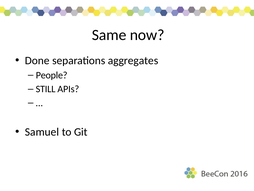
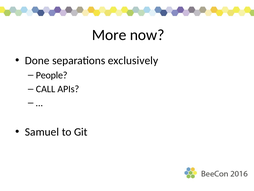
Same: Same -> More
aggregates: aggregates -> exclusively
STILL: STILL -> CALL
